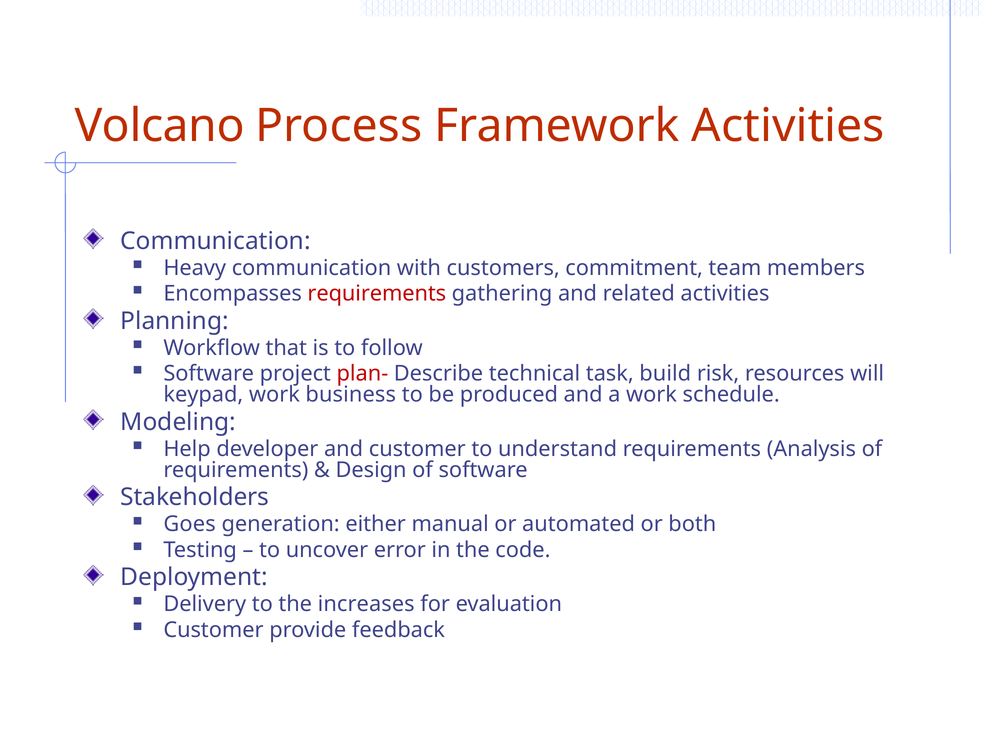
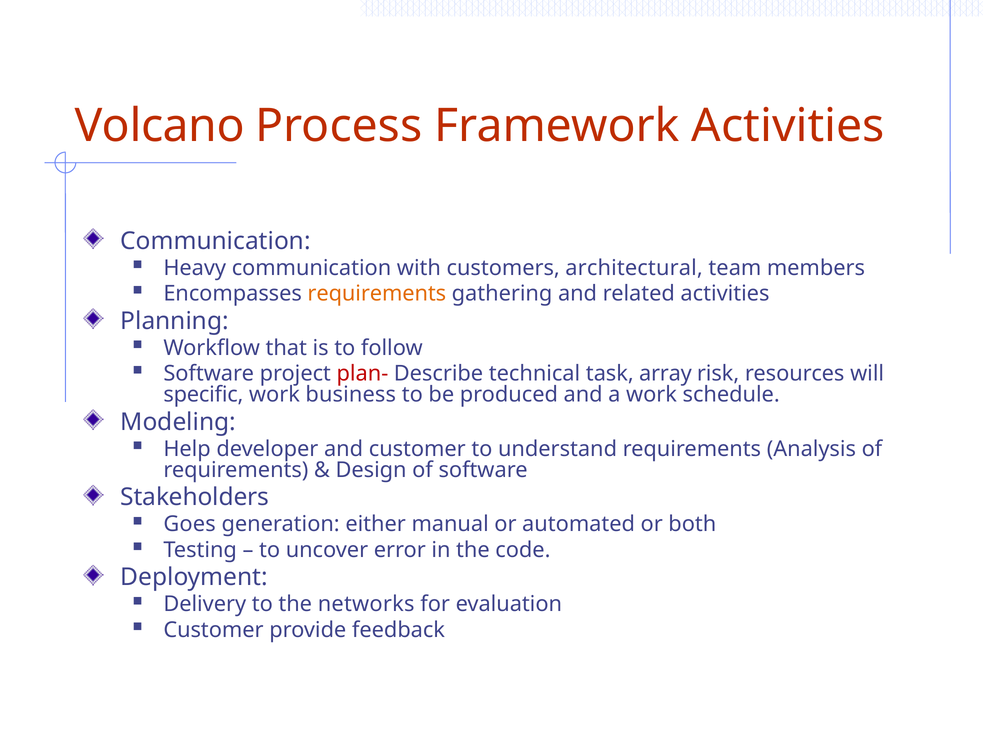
commitment: commitment -> architectural
requirements at (377, 294) colour: red -> orange
build: build -> array
keypad: keypad -> specific
increases: increases -> networks
